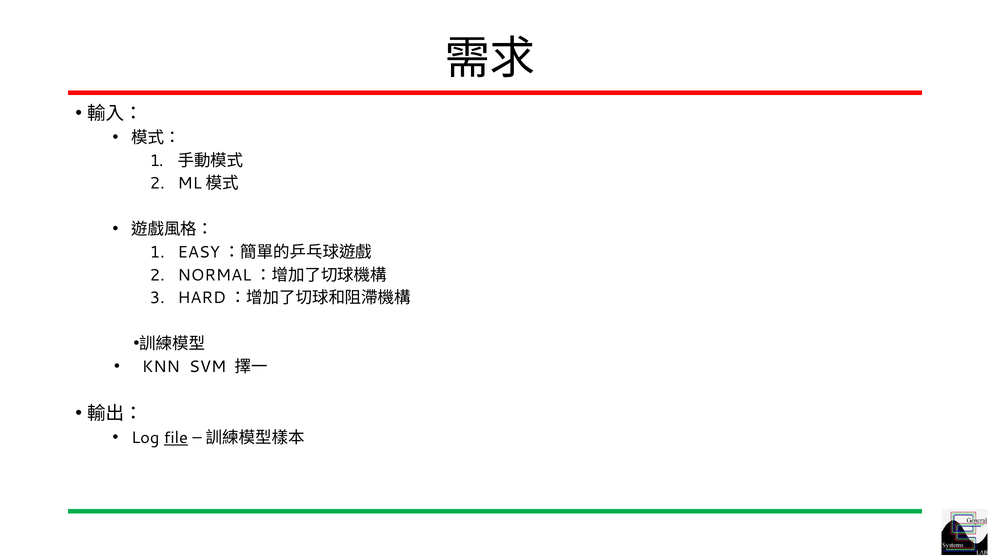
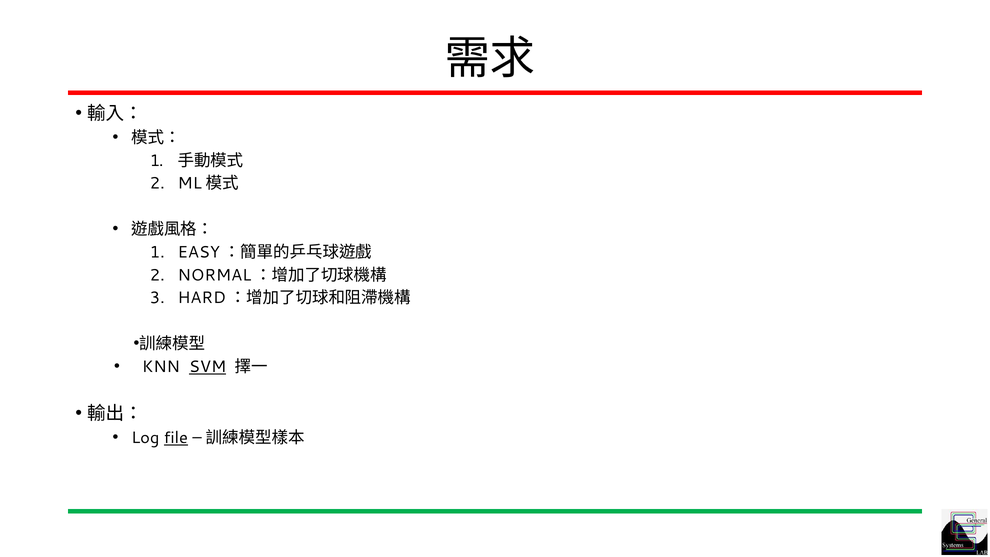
SVM underline: none -> present
